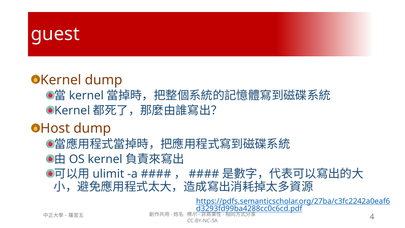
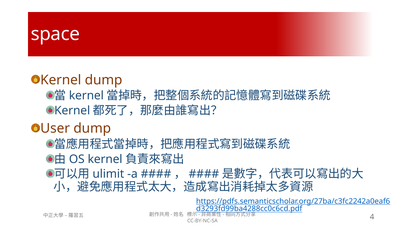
guest: guest -> space
Host: Host -> User
